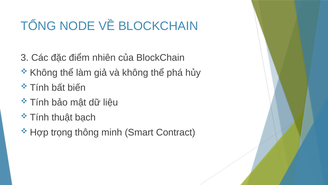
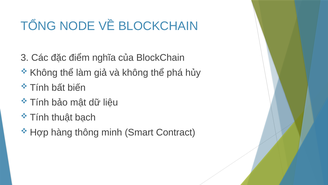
nhiên: nhiên -> nghĩa
trọng: trọng -> hàng
